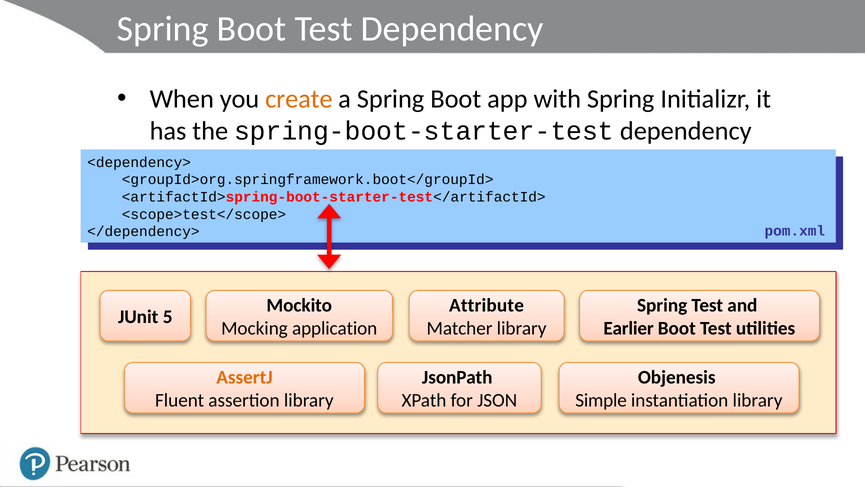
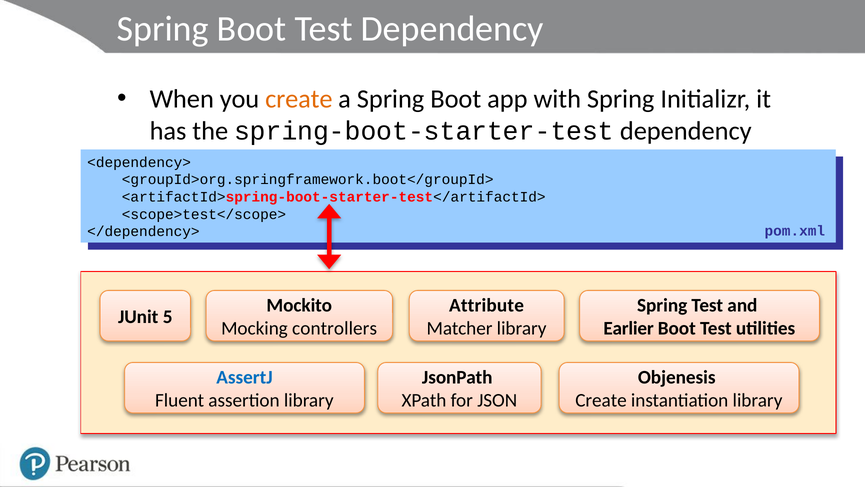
application: application -> controllers
AssertJ colour: orange -> blue
Simple at (601, 400): Simple -> Create
